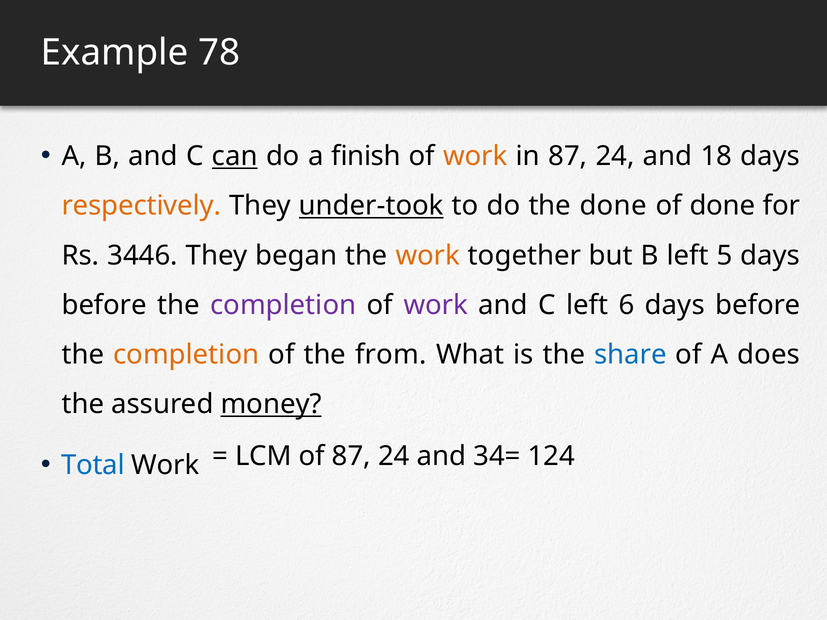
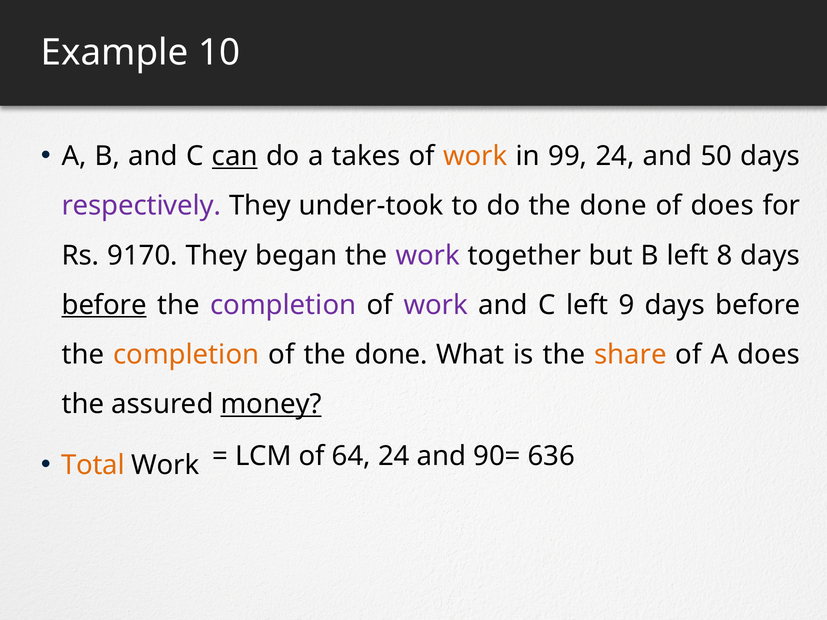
78: 78 -> 10
finish: finish -> takes
in 87: 87 -> 99
18: 18 -> 50
respectively colour: orange -> purple
under-took underline: present -> none
of done: done -> does
3446: 3446 -> 9170
work at (428, 256) colour: orange -> purple
5: 5 -> 8
before at (104, 305) underline: none -> present
6: 6 -> 9
of the from: from -> done
share colour: blue -> orange
Total colour: blue -> orange
of 87: 87 -> 64
34: 34 -> 90
124: 124 -> 636
